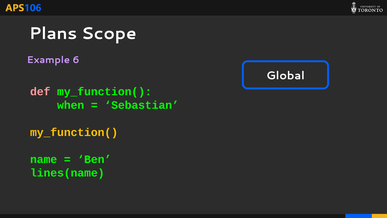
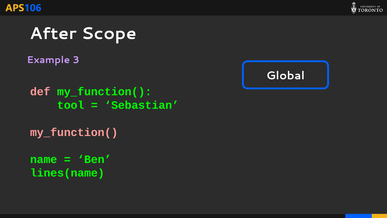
Plans: Plans -> After
6: 6 -> 3
when: when -> tool
my_function( at (74, 132) colour: yellow -> pink
